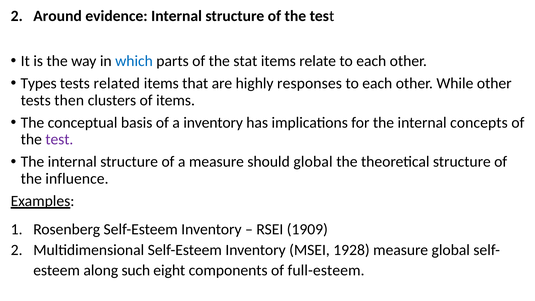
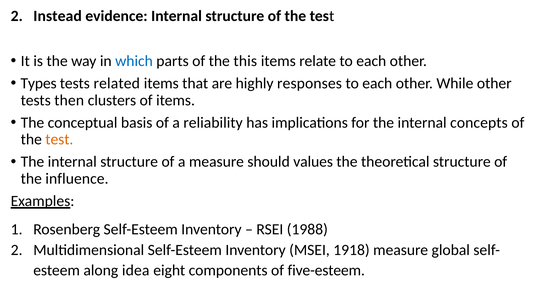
Around: Around -> Instead
stat: stat -> this
a inventory: inventory -> reliability
test at (59, 139) colour: purple -> orange
should global: global -> values
1909: 1909 -> 1988
1928: 1928 -> 1918
such: such -> idea
full-esteem: full-esteem -> five-esteem
